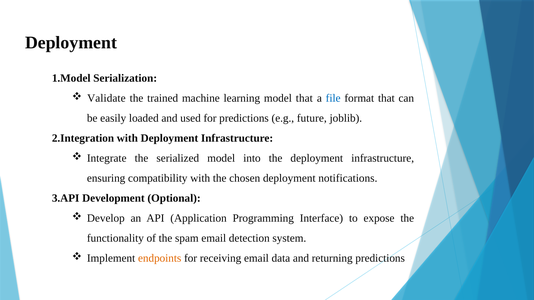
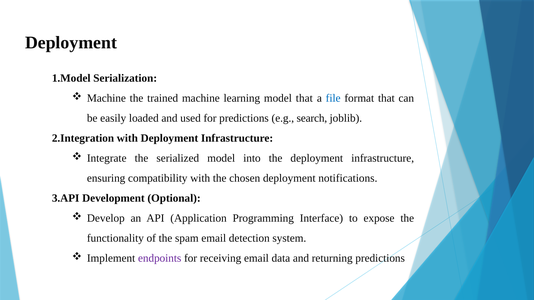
Validate at (106, 98): Validate -> Machine
future: future -> search
endpoints colour: orange -> purple
